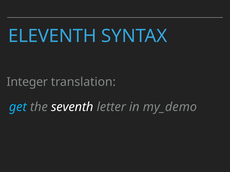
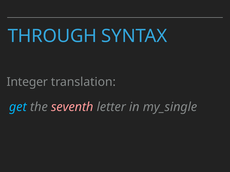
ELEVENTH: ELEVENTH -> THROUGH
seventh colour: white -> pink
my_demo: my_demo -> my_single
